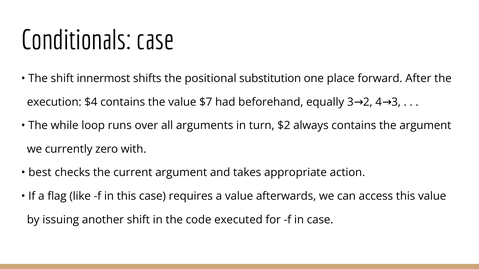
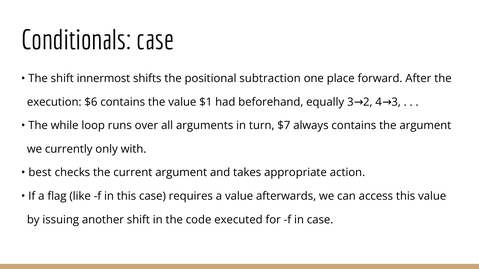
substitution: substitution -> subtraction
$4: $4 -> $6
$7: $7 -> $1
$2: $2 -> $7
zero: zero -> only
